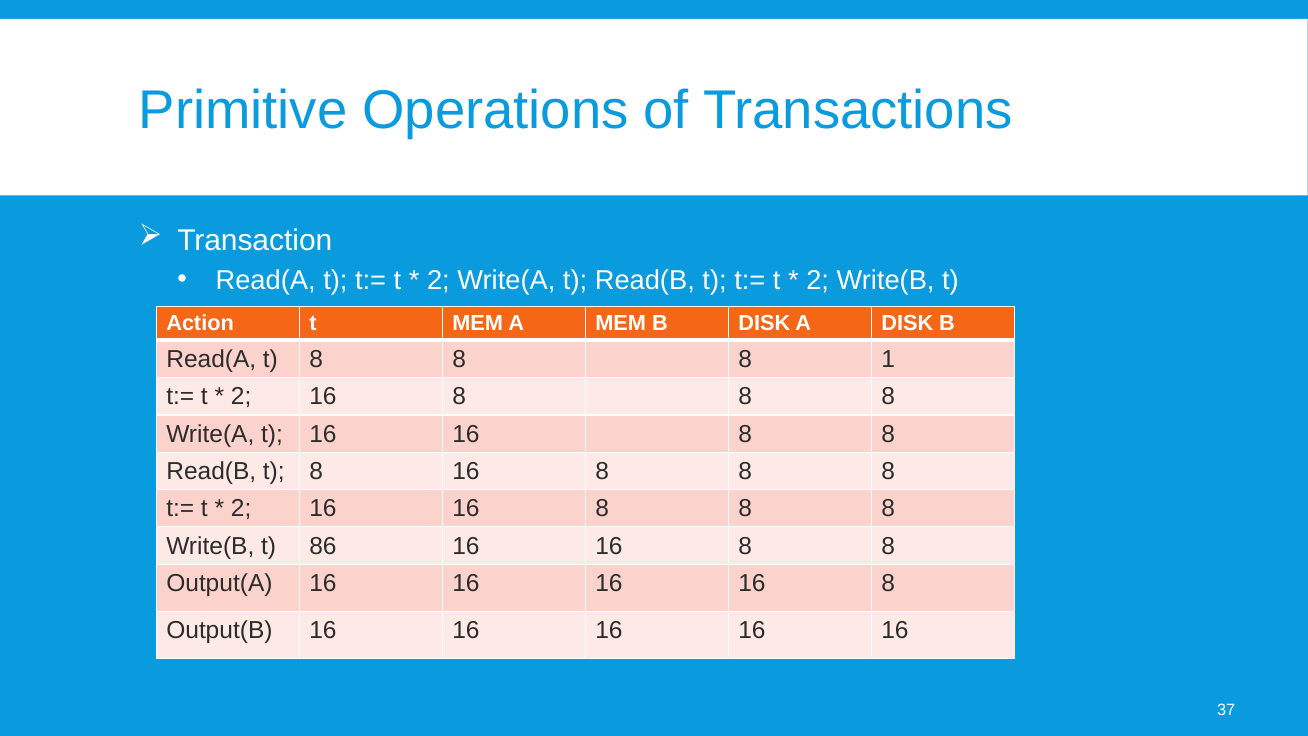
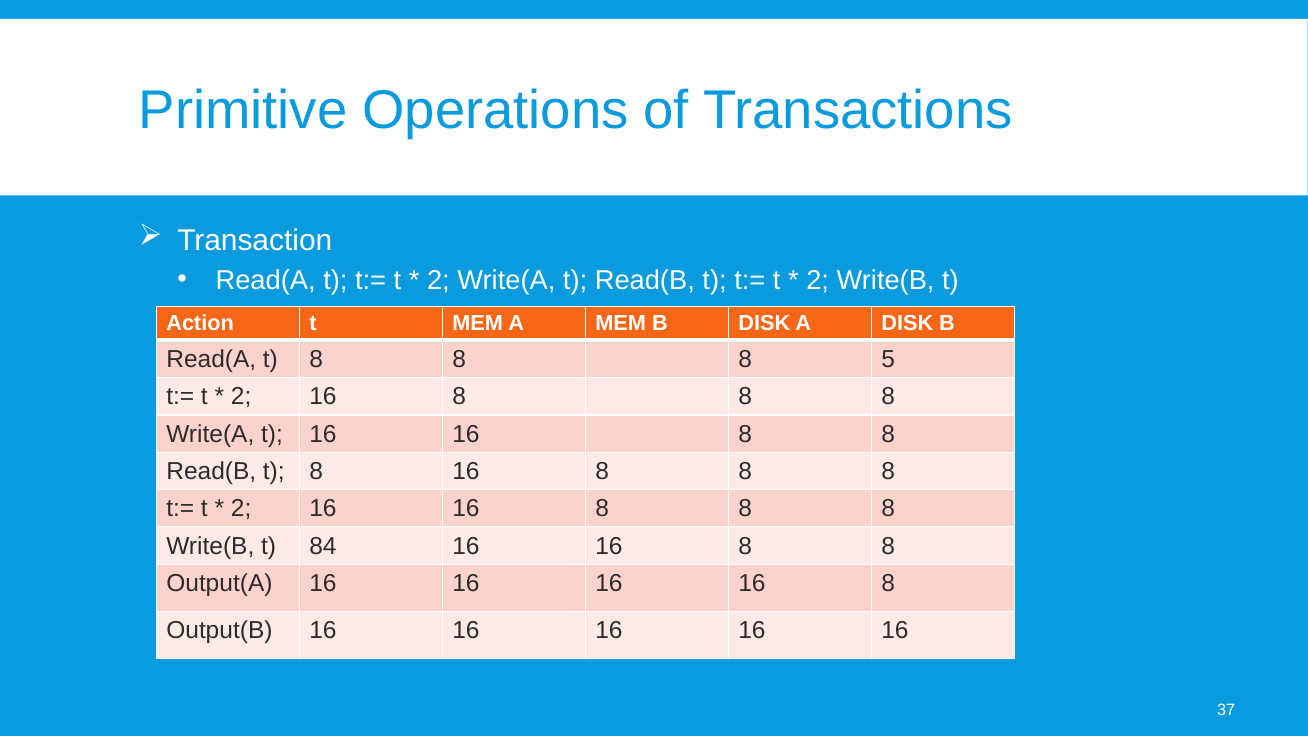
1: 1 -> 5
86: 86 -> 84
